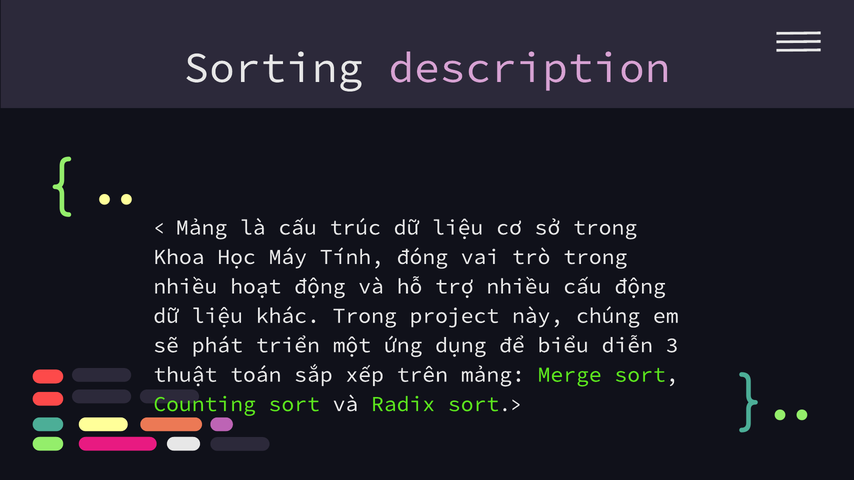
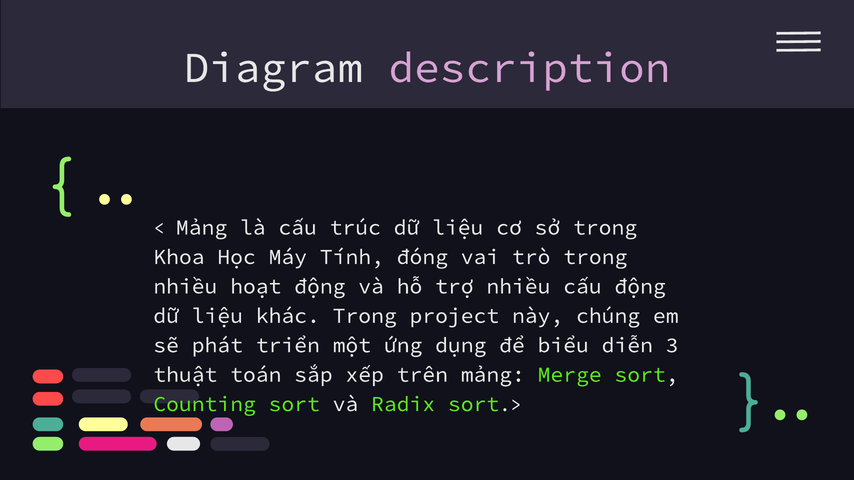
Sorting: Sorting -> Diagram
